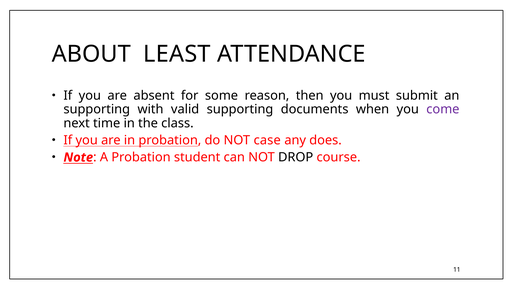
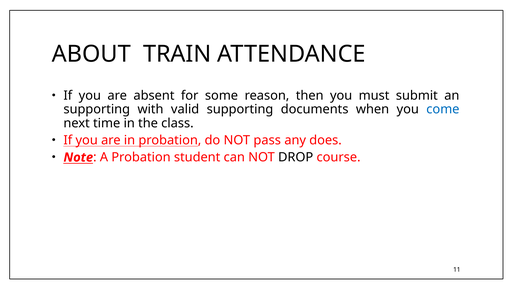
LEAST: LEAST -> TRAIN
come colour: purple -> blue
case: case -> pass
